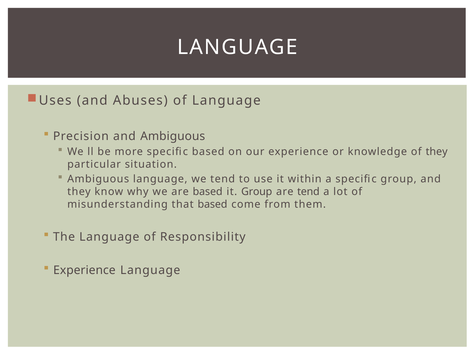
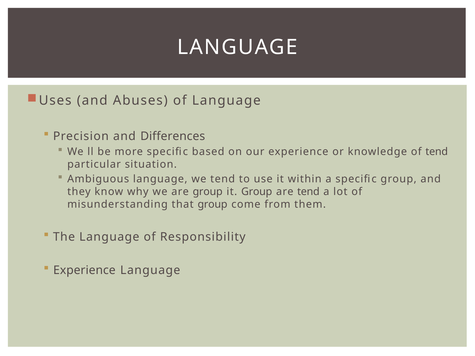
and Ambiguous: Ambiguous -> Differences
of they: they -> tend
are based: based -> group
that based: based -> group
